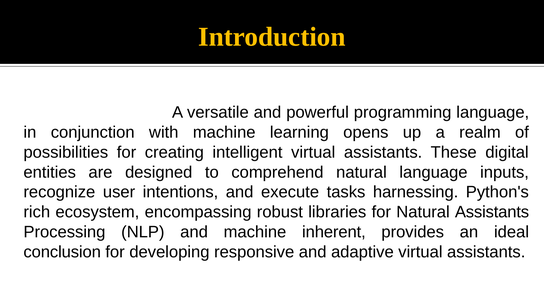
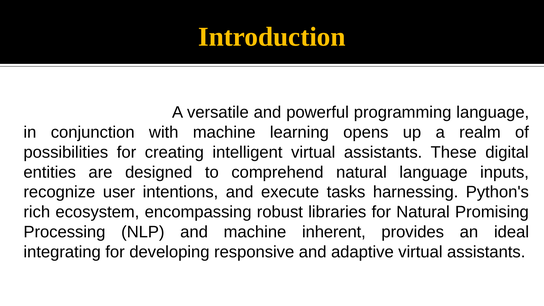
Natural Assistants: Assistants -> Promising
conclusion: conclusion -> integrating
